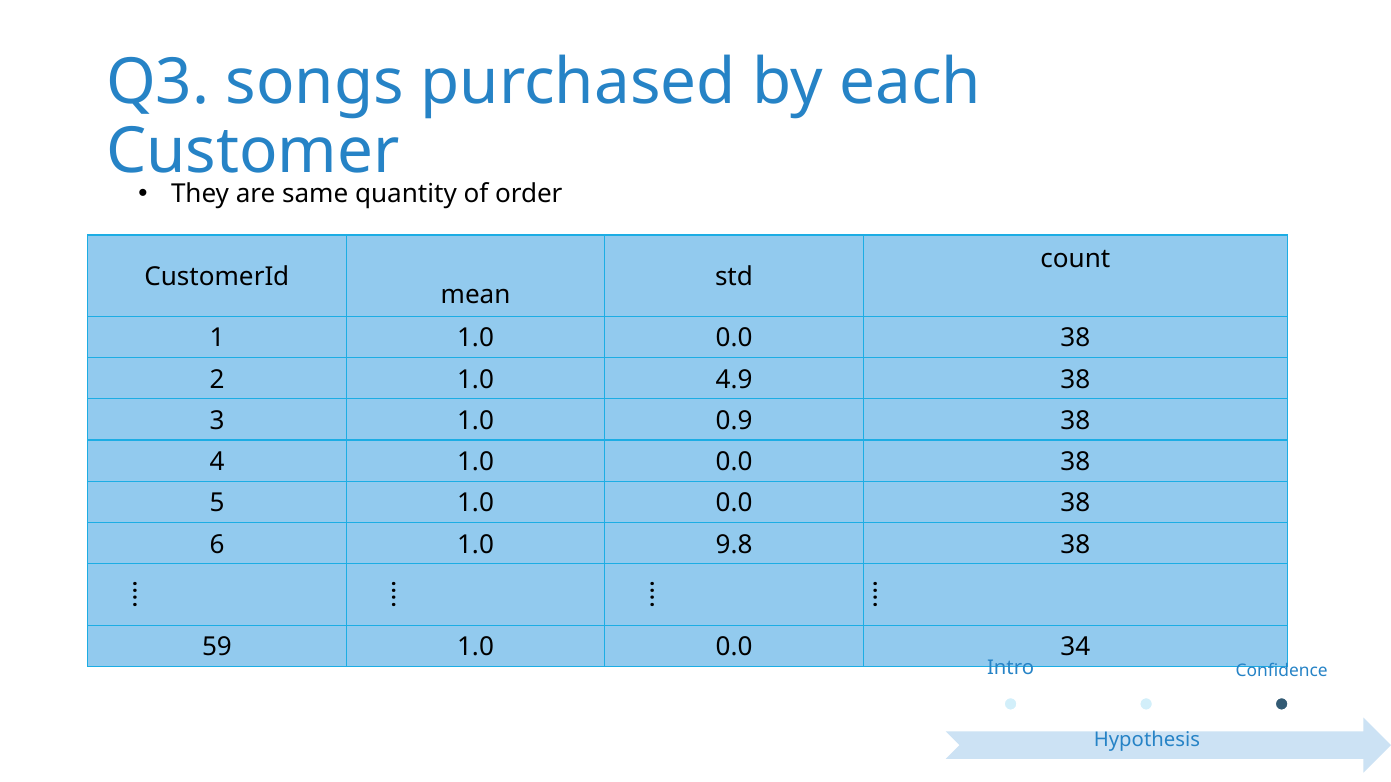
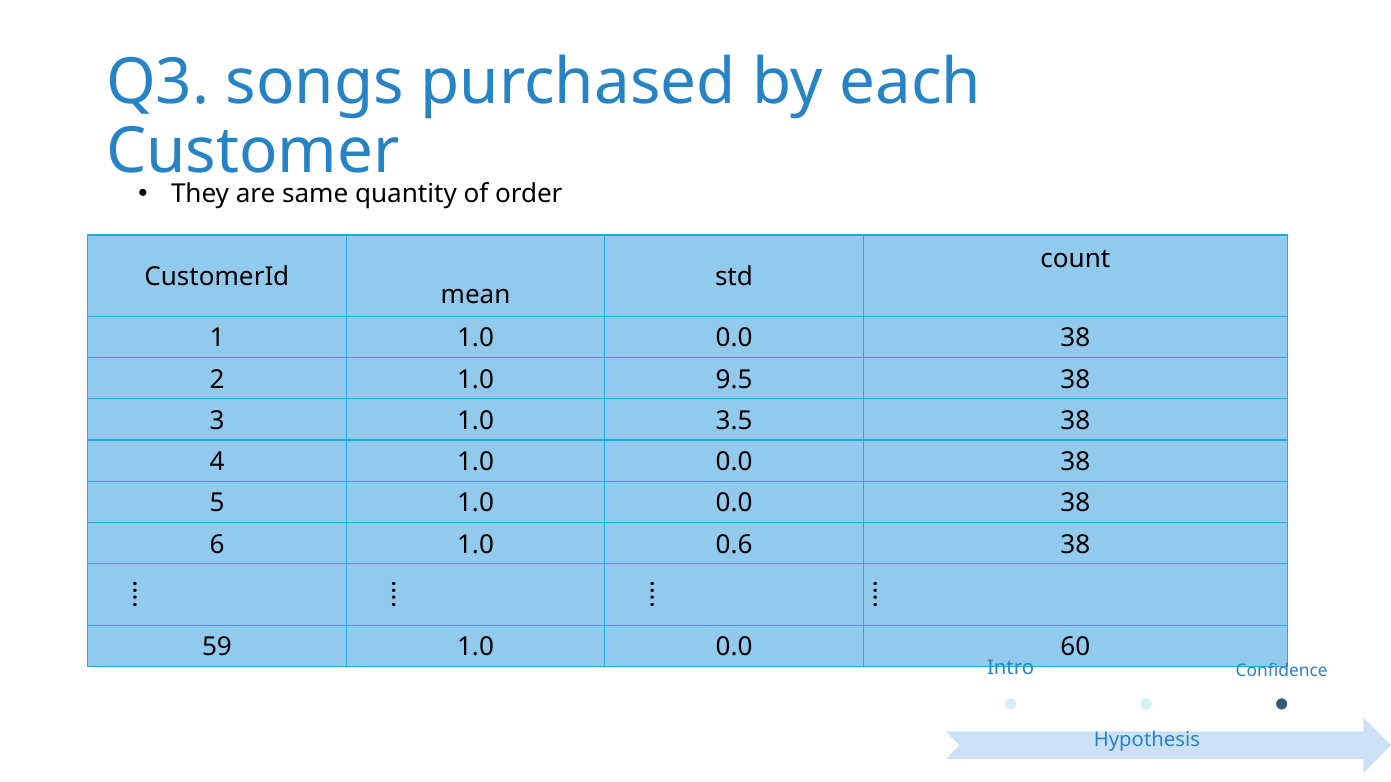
4.9: 4.9 -> 9.5
0.9: 0.9 -> 3.5
9.8: 9.8 -> 0.6
34: 34 -> 60
